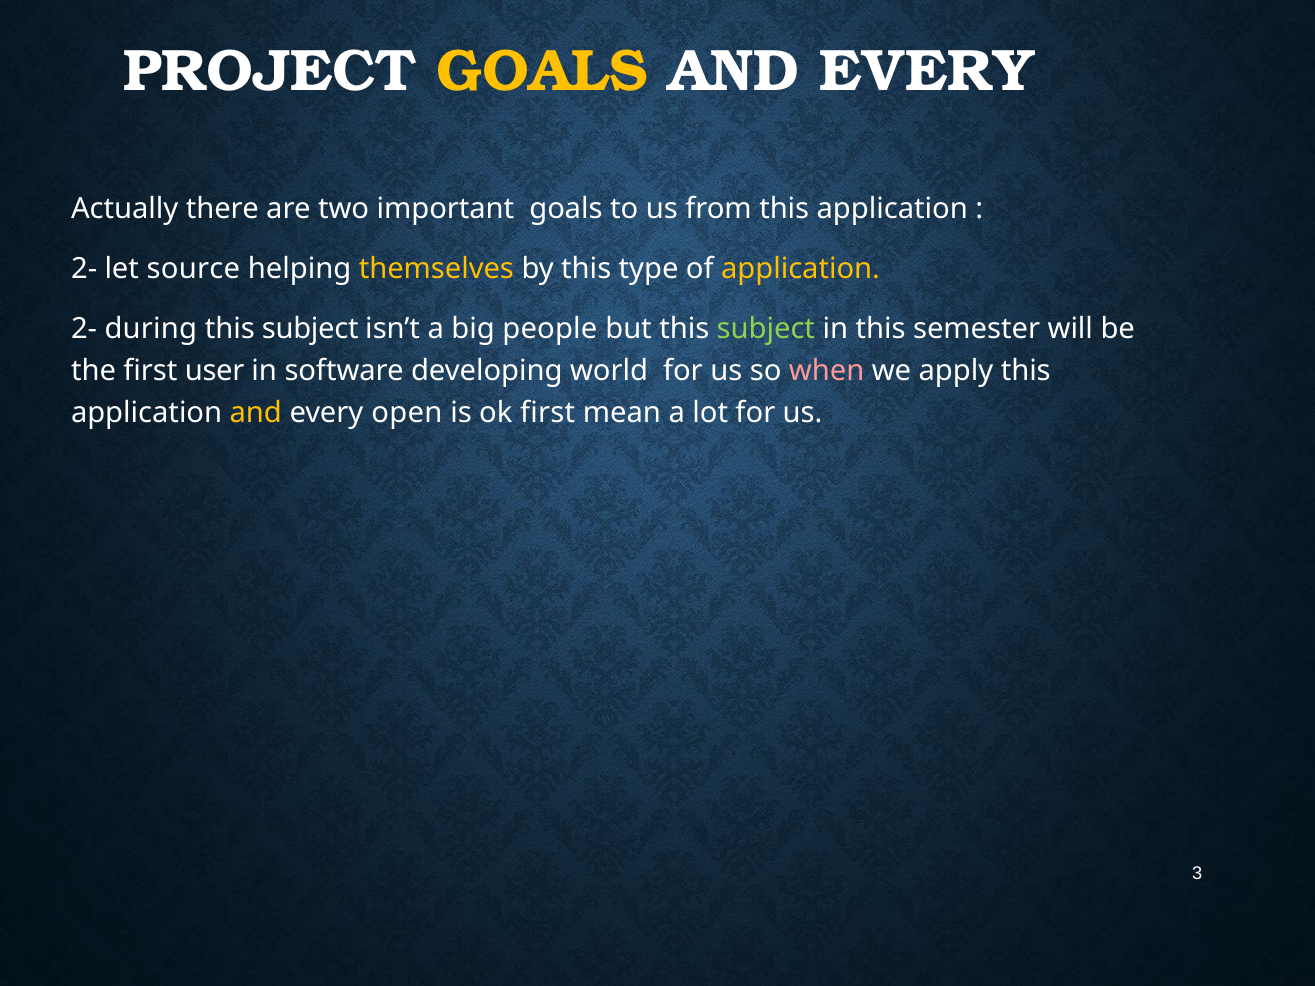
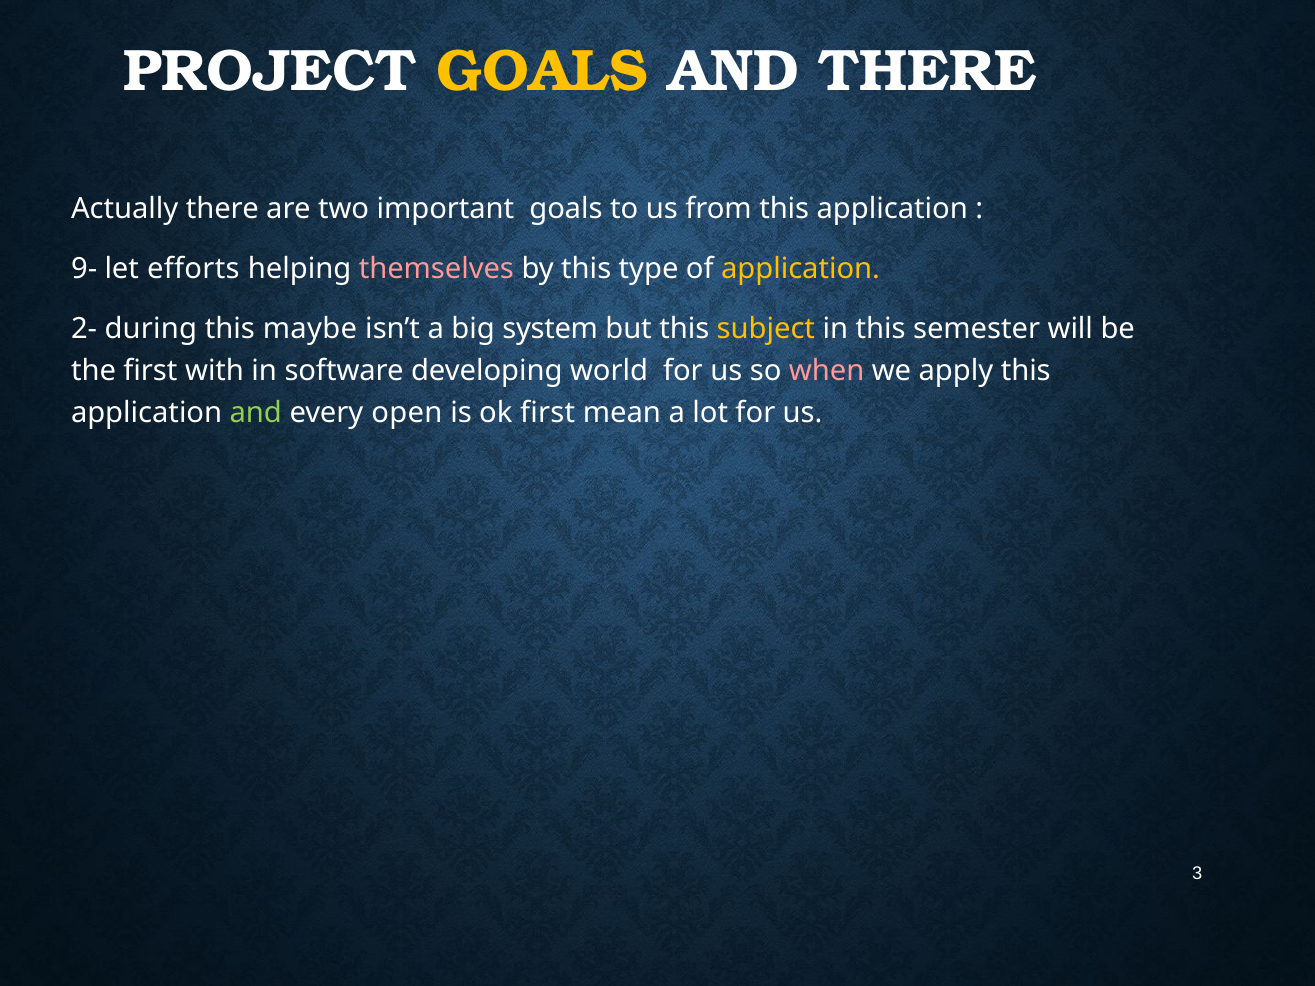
EVERY at (927, 71): EVERY -> THERE
2- at (84, 269): 2- -> 9-
source: source -> efforts
themselves colour: yellow -> pink
subject at (310, 329): subject -> maybe
people: people -> system
subject at (766, 329) colour: light green -> yellow
user: user -> with
and at (256, 413) colour: yellow -> light green
